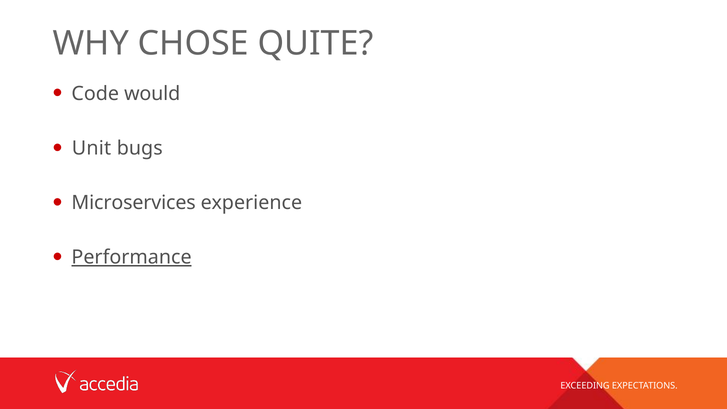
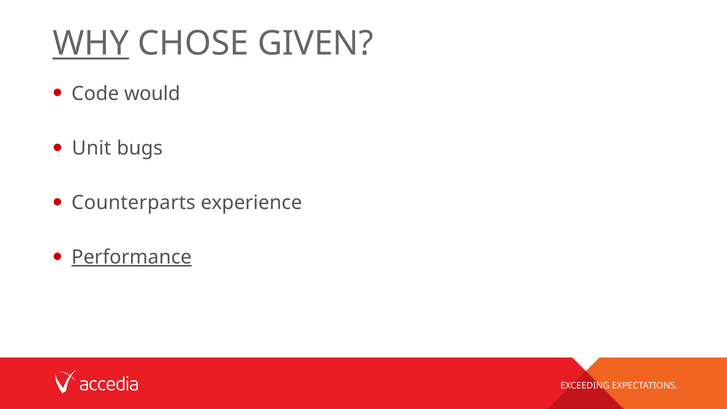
WHY underline: none -> present
QUITE: QUITE -> GIVEN
Microservices: Microservices -> Counterparts
